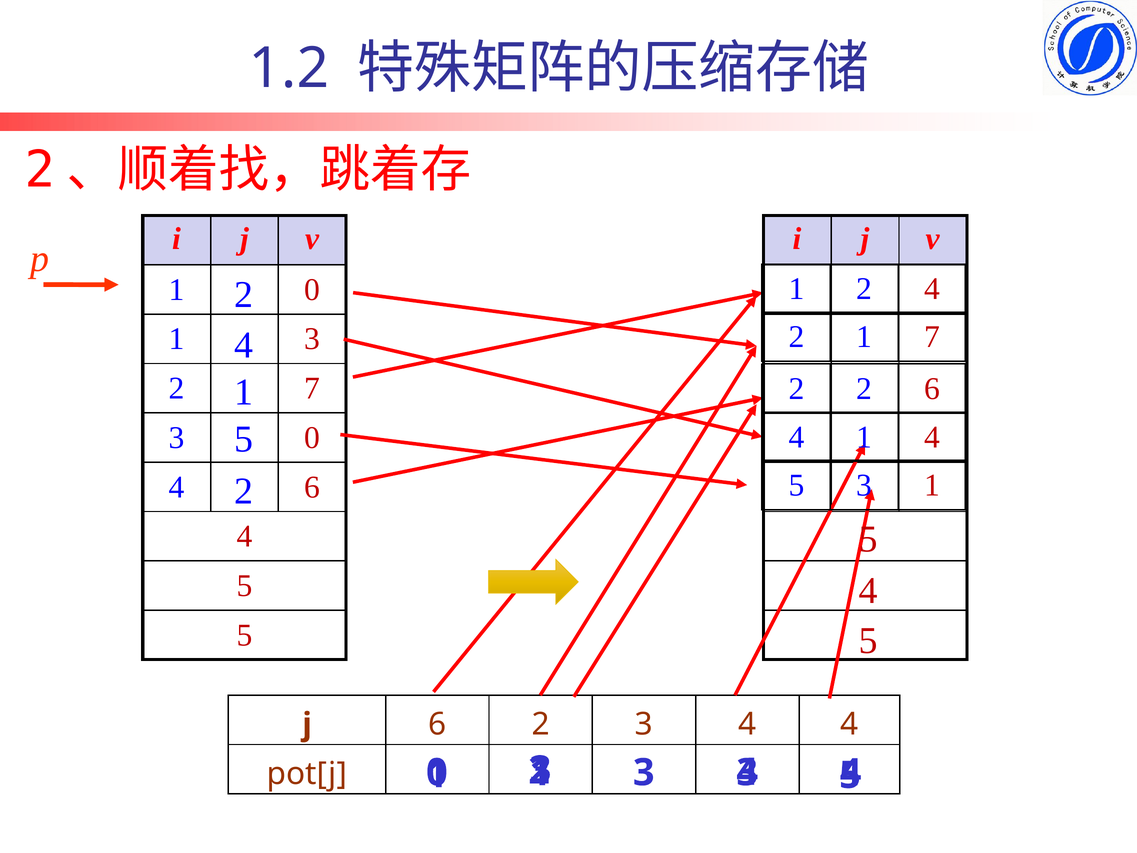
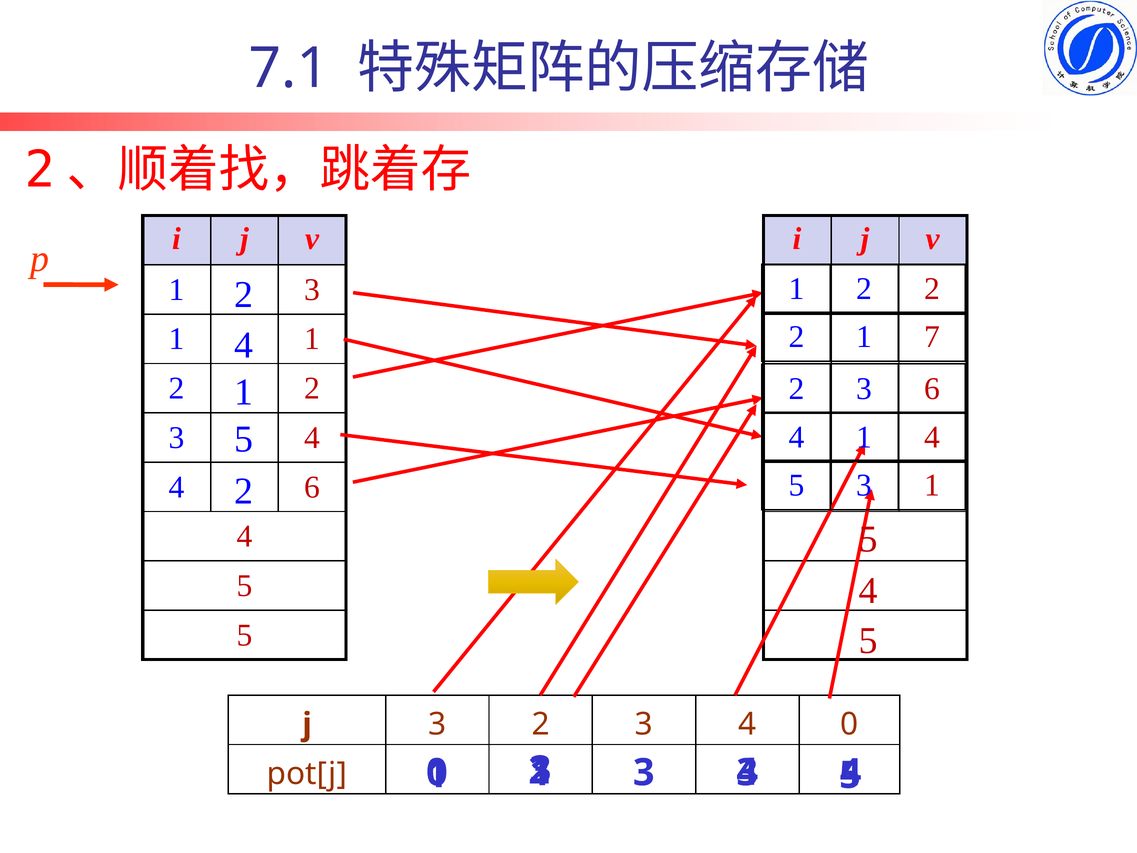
1.2: 1.2 -> 7.1
4 at (932, 289): 4 -> 2
0 at (312, 290): 0 -> 3
3 at (312, 339): 3 -> 1
7 at (312, 388): 7 -> 2
2 at (864, 389): 2 -> 3
0 at (312, 438): 0 -> 4
j 6: 6 -> 3
3 4 4: 4 -> 0
